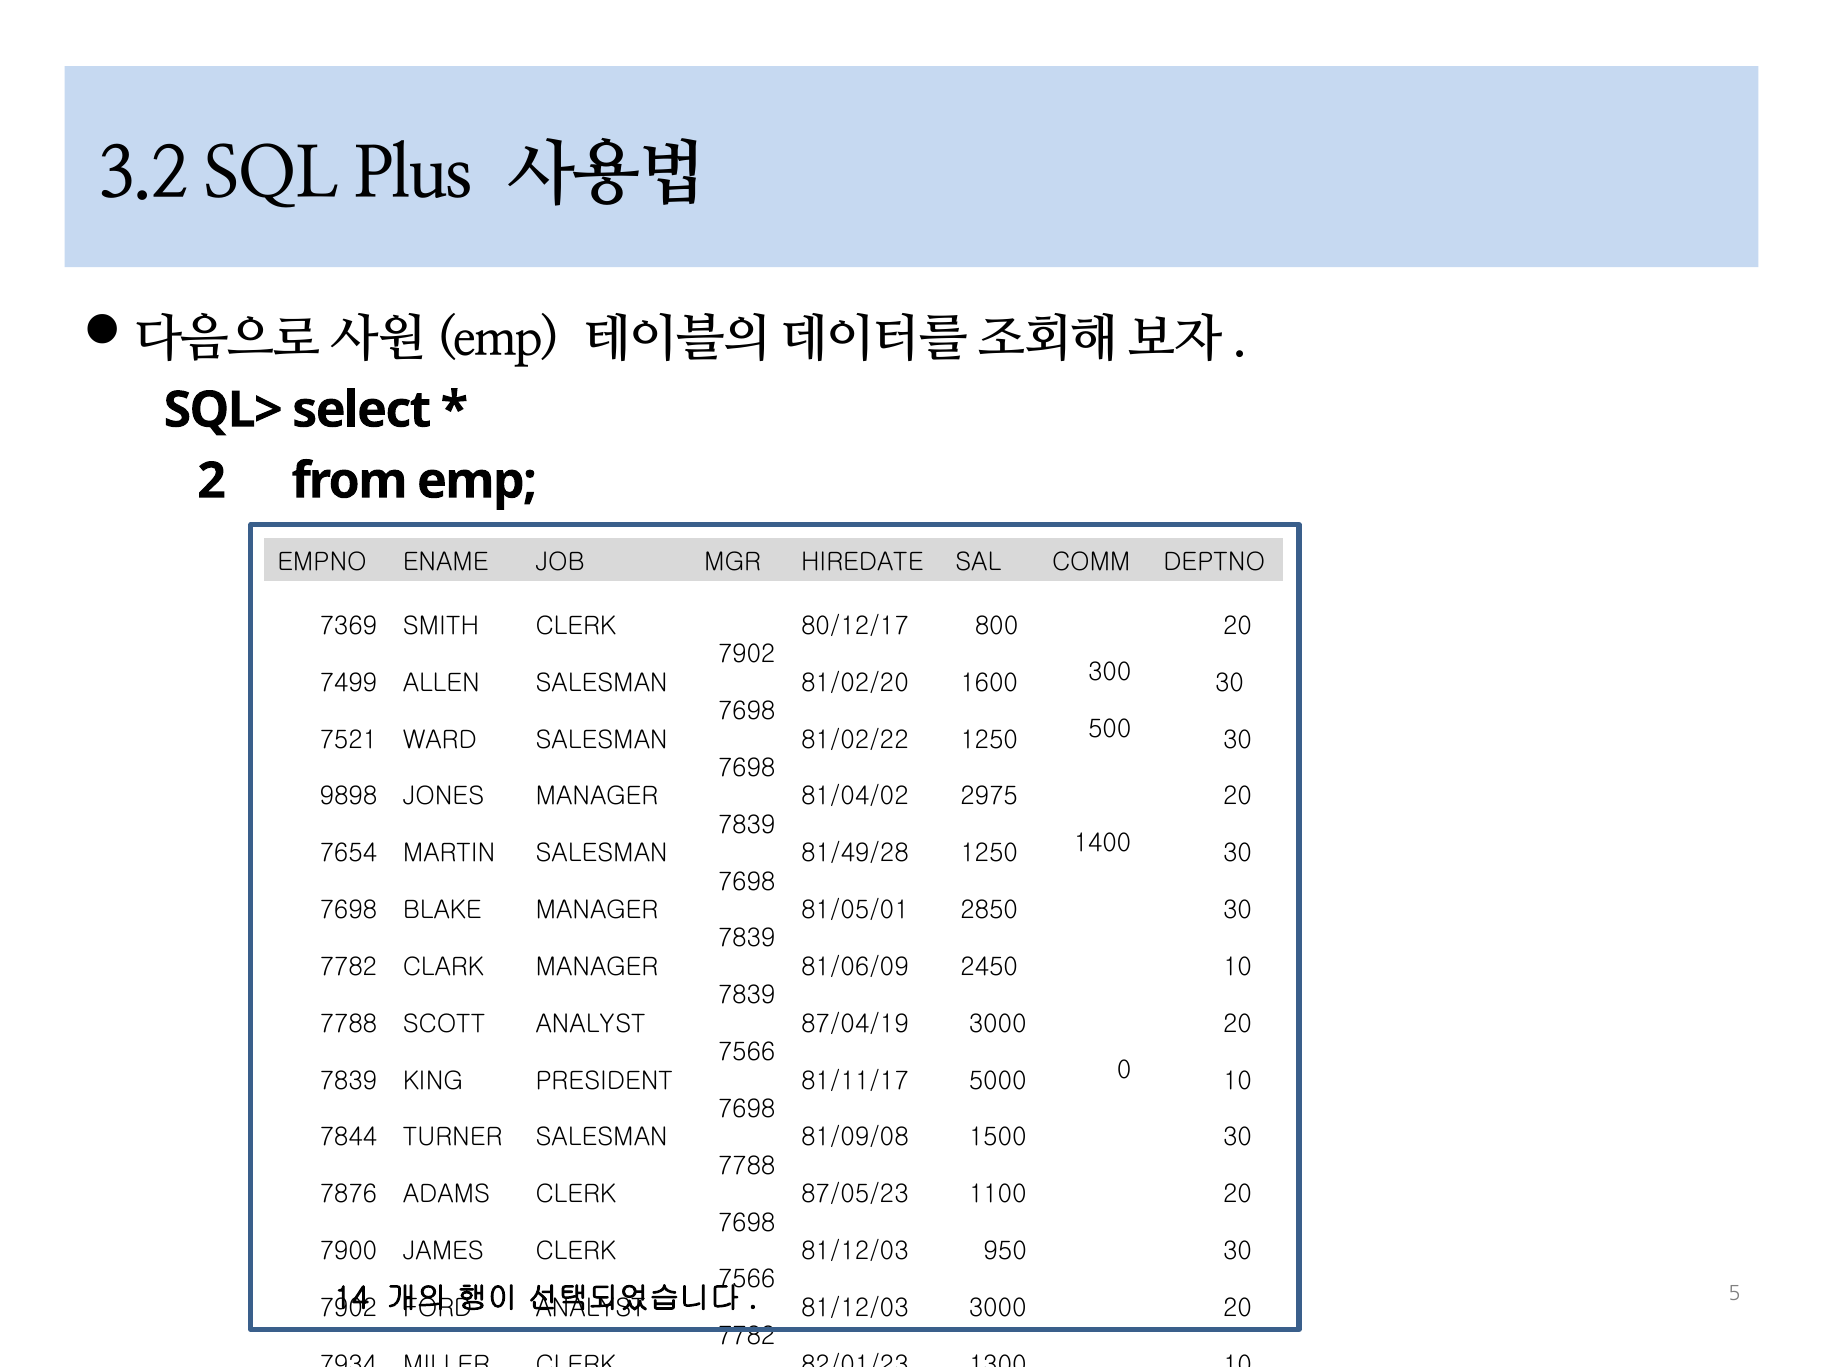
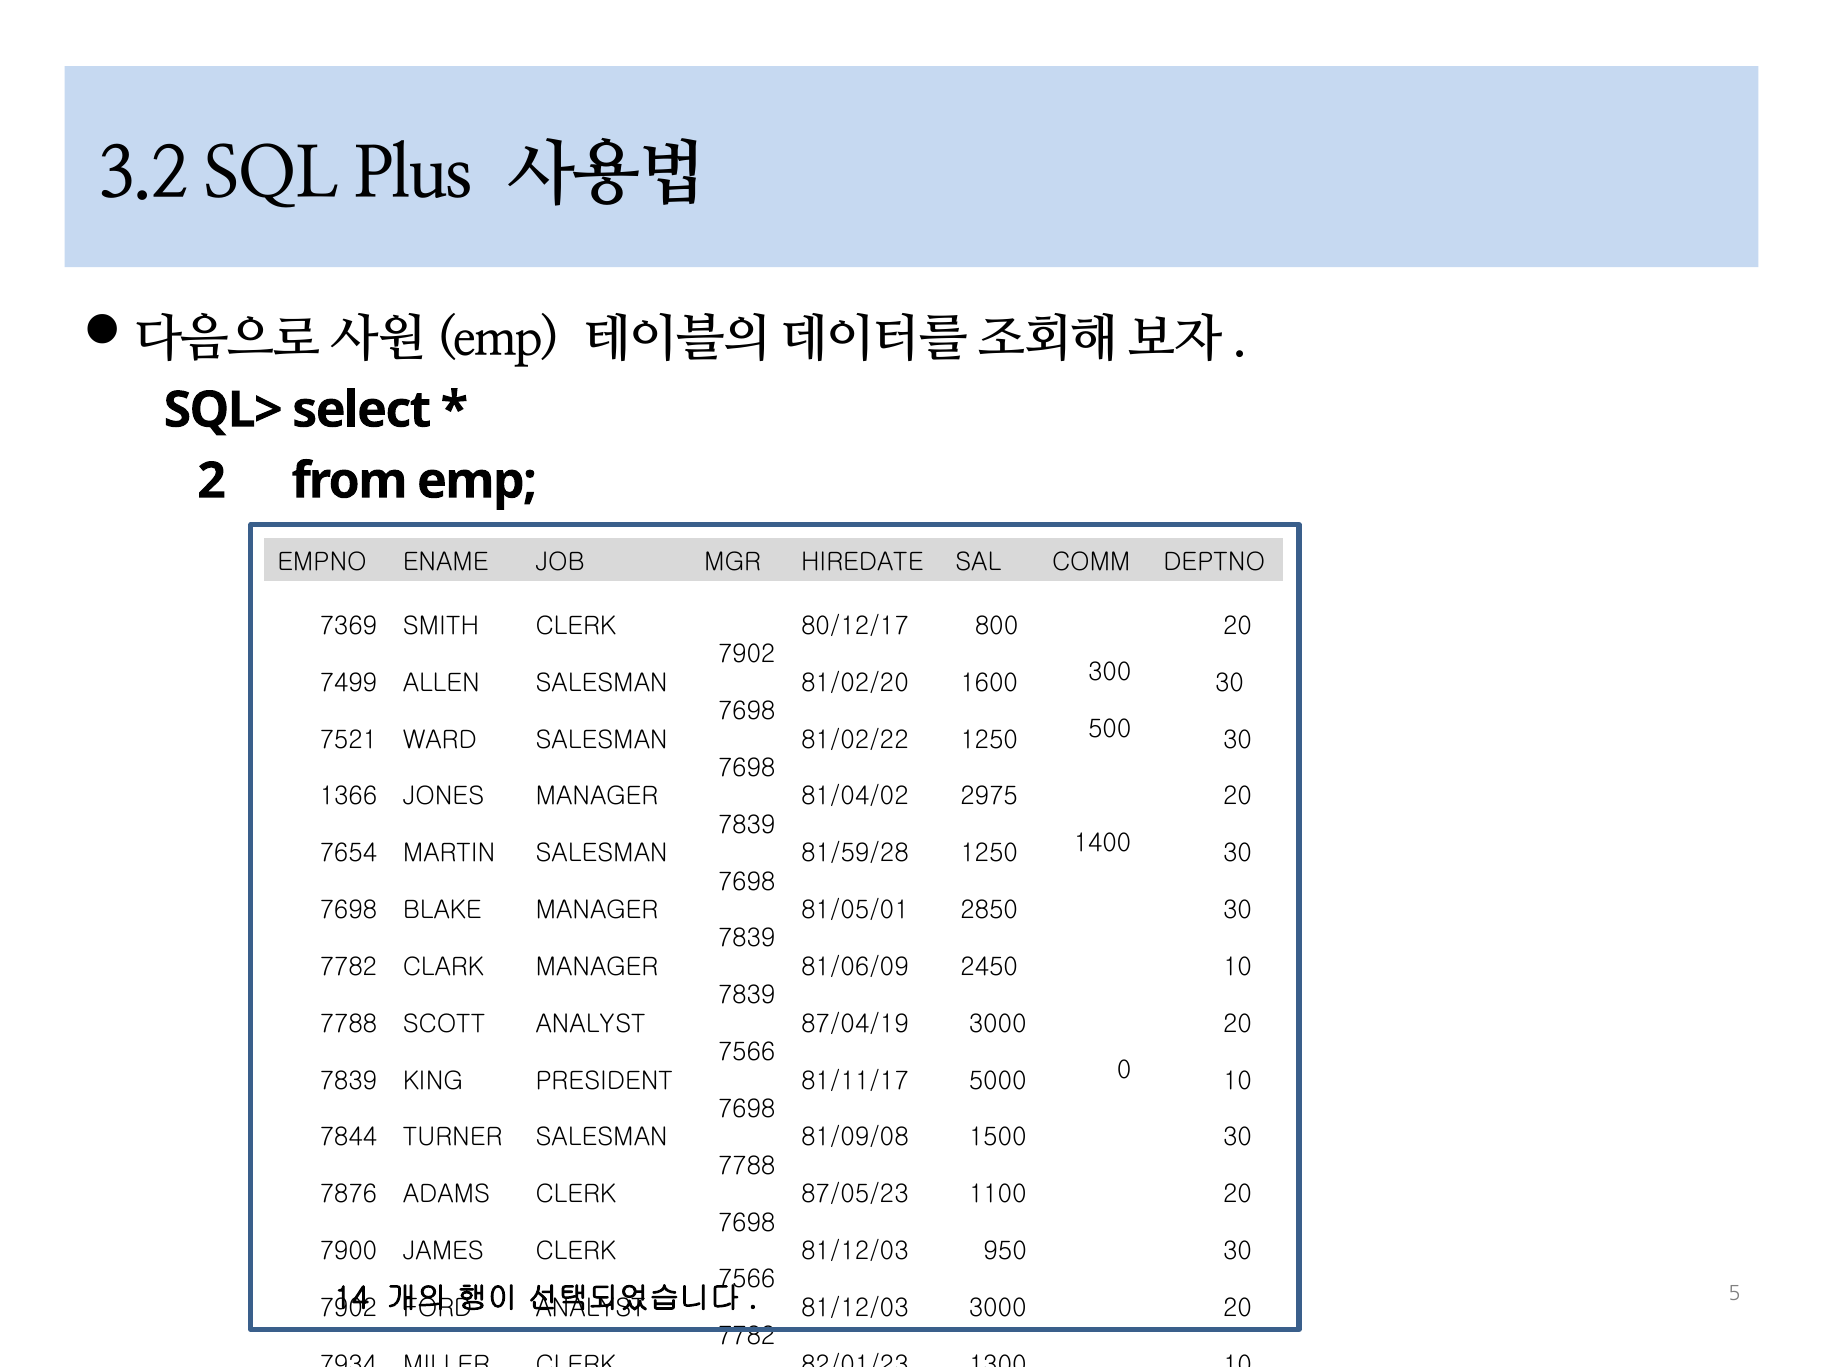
9898: 9898 -> 1366
81/49/28: 81/49/28 -> 81/59/28
